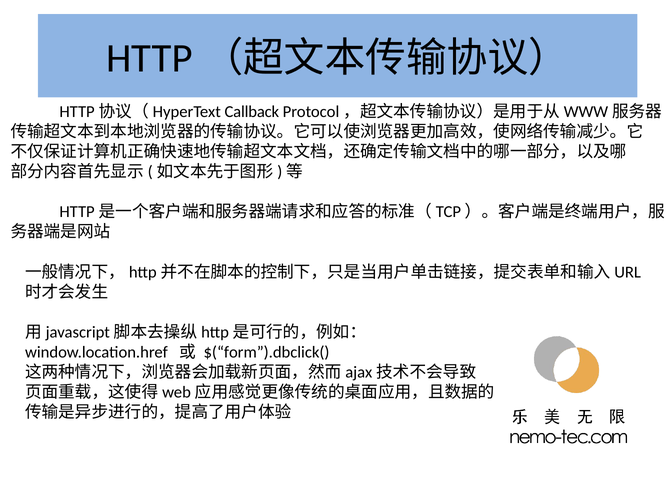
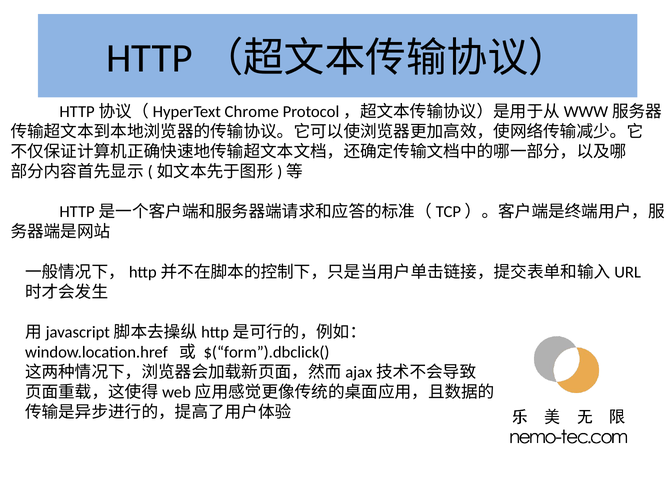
Callback: Callback -> Chrome
